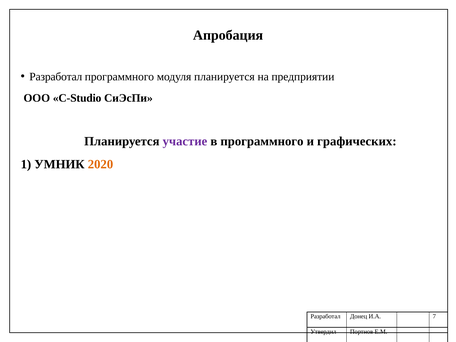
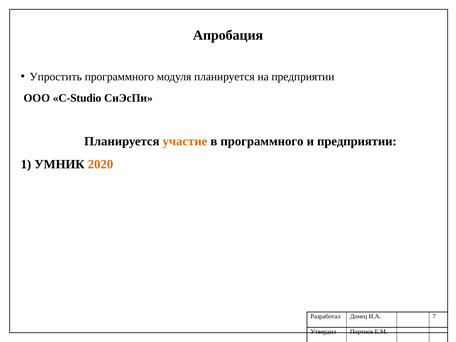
Разработал at (56, 77): Разработал -> Упростить
участие colour: purple -> orange
и графических: графических -> предприятии
